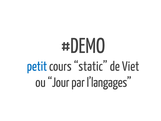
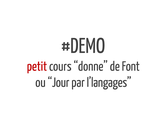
petit colour: blue -> red
static: static -> donne
Viet: Viet -> Font
